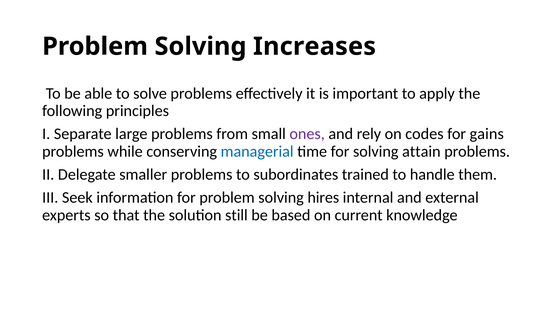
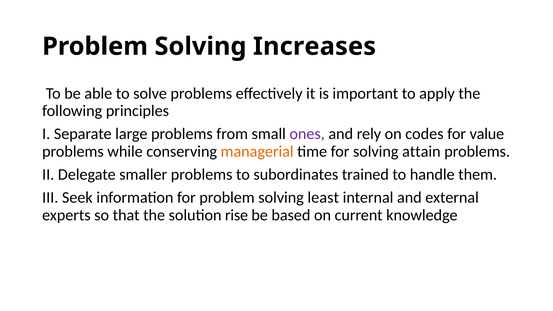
gains: gains -> value
managerial colour: blue -> orange
hires: hires -> least
still: still -> rise
